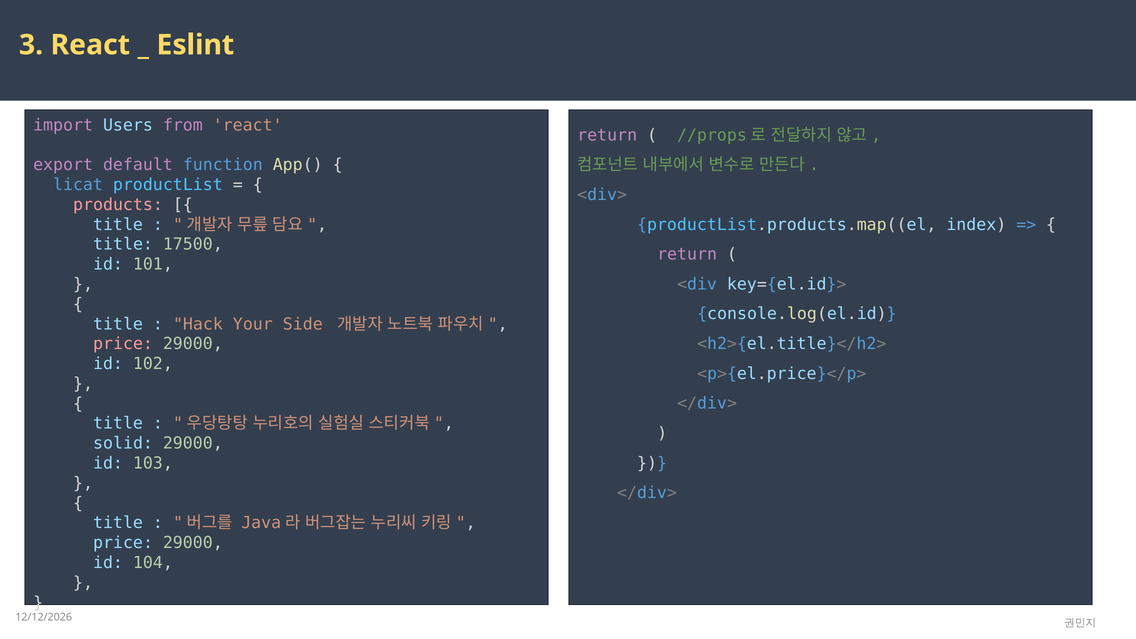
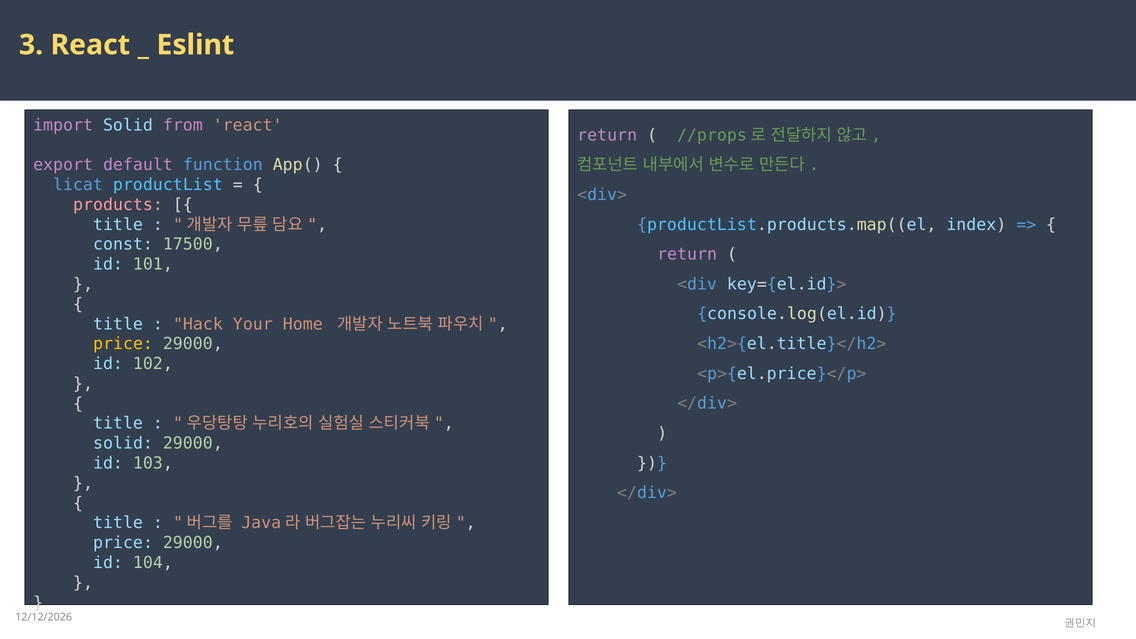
import Users: Users -> Solid
title at (123, 244): title -> const
Side: Side -> Home
price at (123, 344) colour: pink -> yellow
